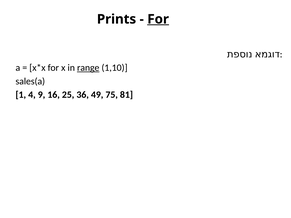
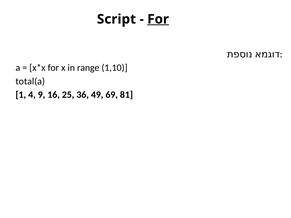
Prints: Prints -> Script
range underline: present -> none
sales(a: sales(a -> total(a
75: 75 -> 69
